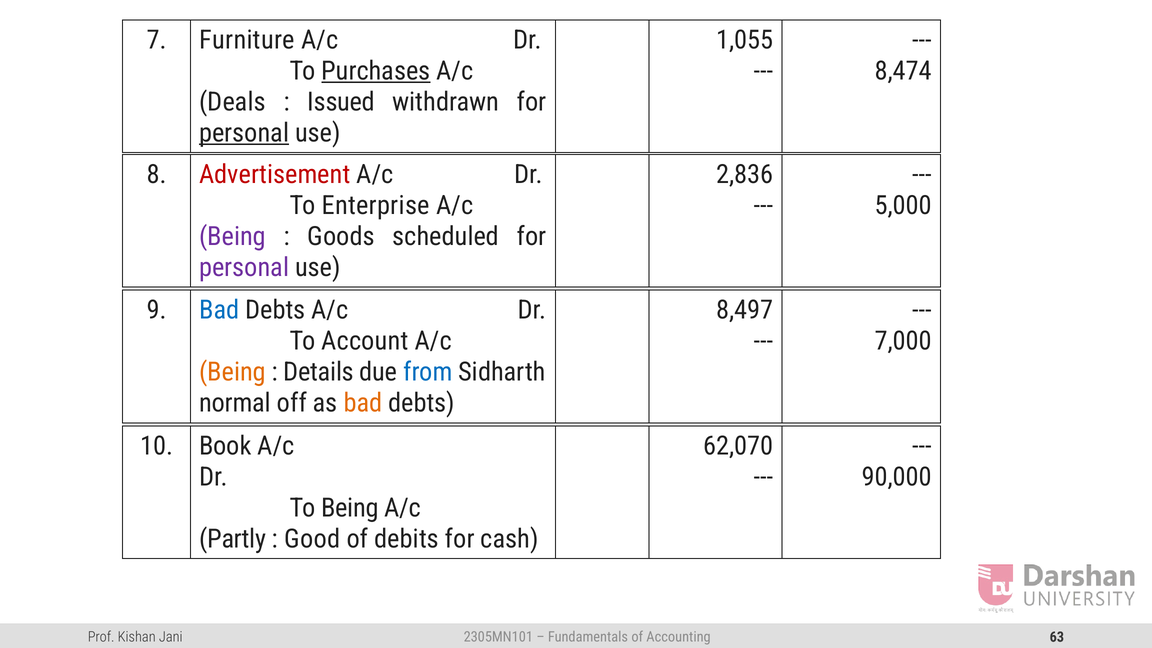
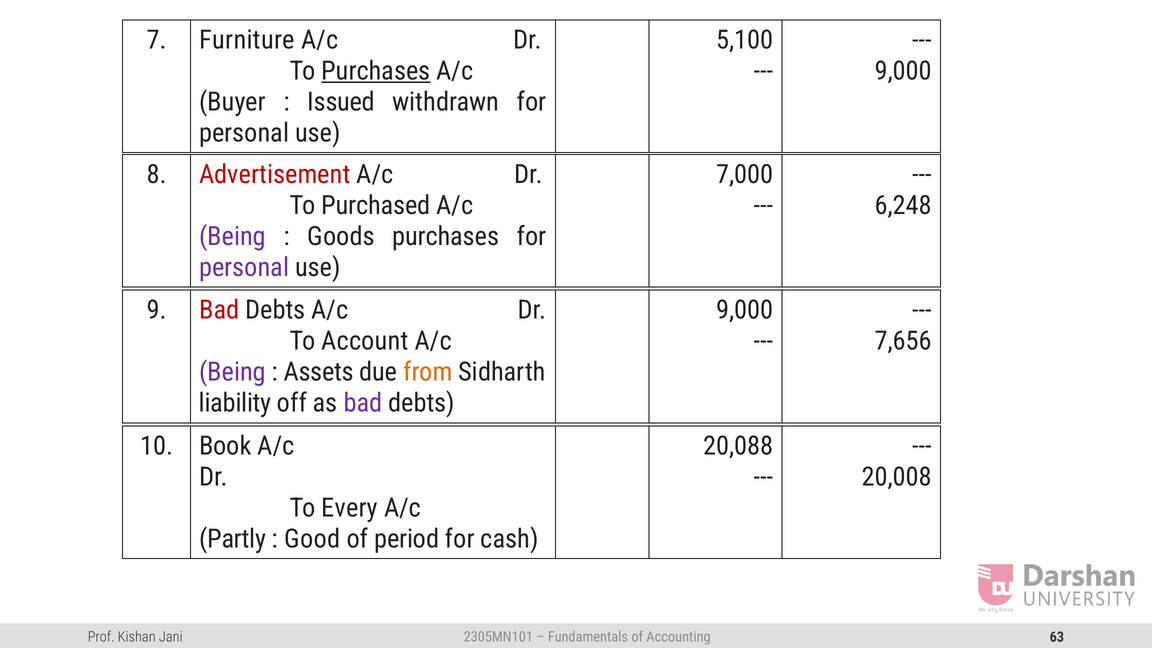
1,055: 1,055 -> 5,100
8,474 at (903, 71): 8,474 -> 9,000
Deals: Deals -> Buyer
personal at (244, 133) underline: present -> none
2,836: 2,836 -> 7,000
Enterprise: Enterprise -> Purchased
5,000: 5,000 -> 6,248
Goods scheduled: scheduled -> purchases
Bad at (219, 310) colour: blue -> red
8,497 at (745, 310): 8,497 -> 9,000
7,000: 7,000 -> 7,656
Being at (233, 372) colour: orange -> purple
Details: Details -> Assets
from colour: blue -> orange
normal: normal -> liability
bad at (363, 403) colour: orange -> purple
62,070: 62,070 -> 20,088
90,000: 90,000 -> 20,008
To Being: Being -> Every
debits: debits -> period
